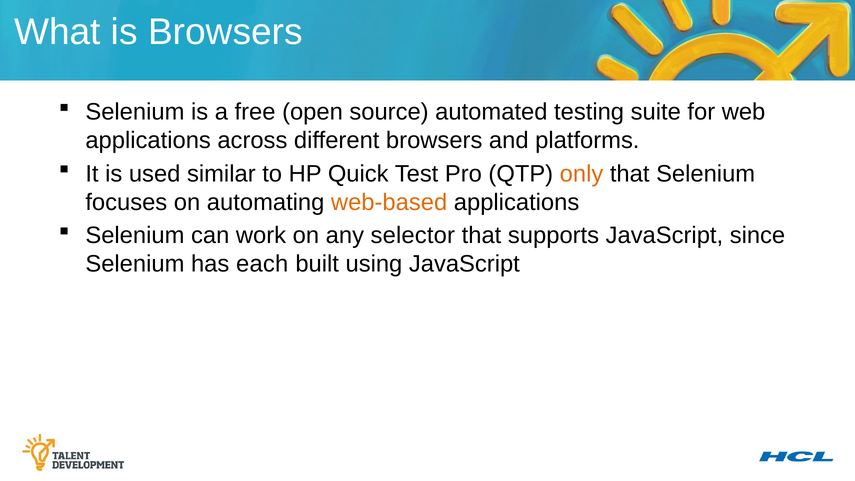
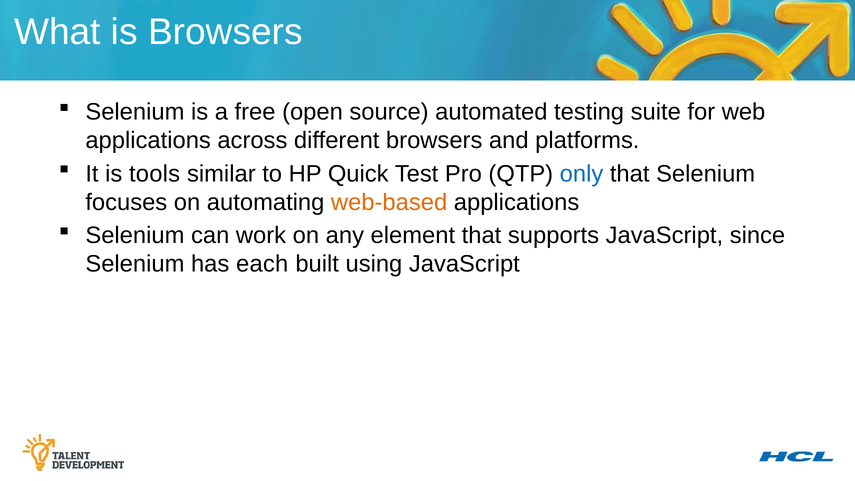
used: used -> tools
only colour: orange -> blue
selector: selector -> element
